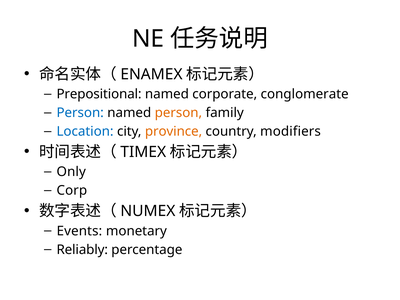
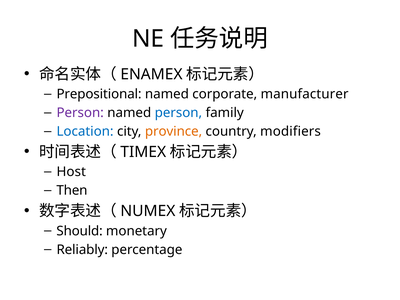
conglomerate: conglomerate -> manufacturer
Person at (80, 113) colour: blue -> purple
person at (178, 113) colour: orange -> blue
Only: Only -> Host
Corp: Corp -> Then
Events: Events -> Should
